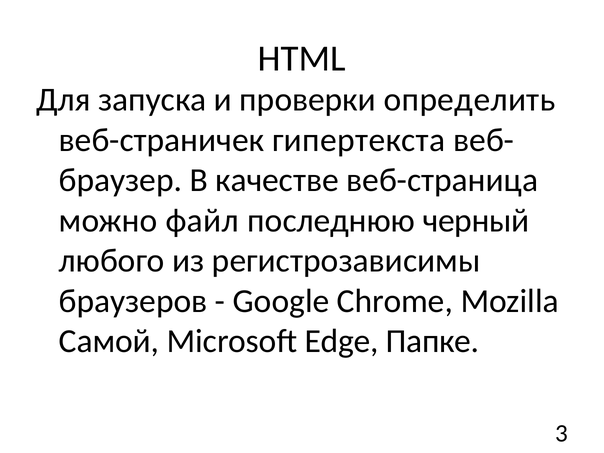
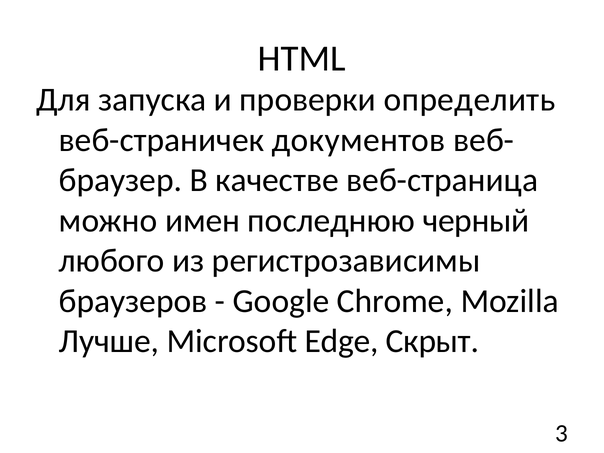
гипертекста: гипертекста -> документов
файл: файл -> имен
Самой: Самой -> Лучше
Папке: Папке -> Скрыт
